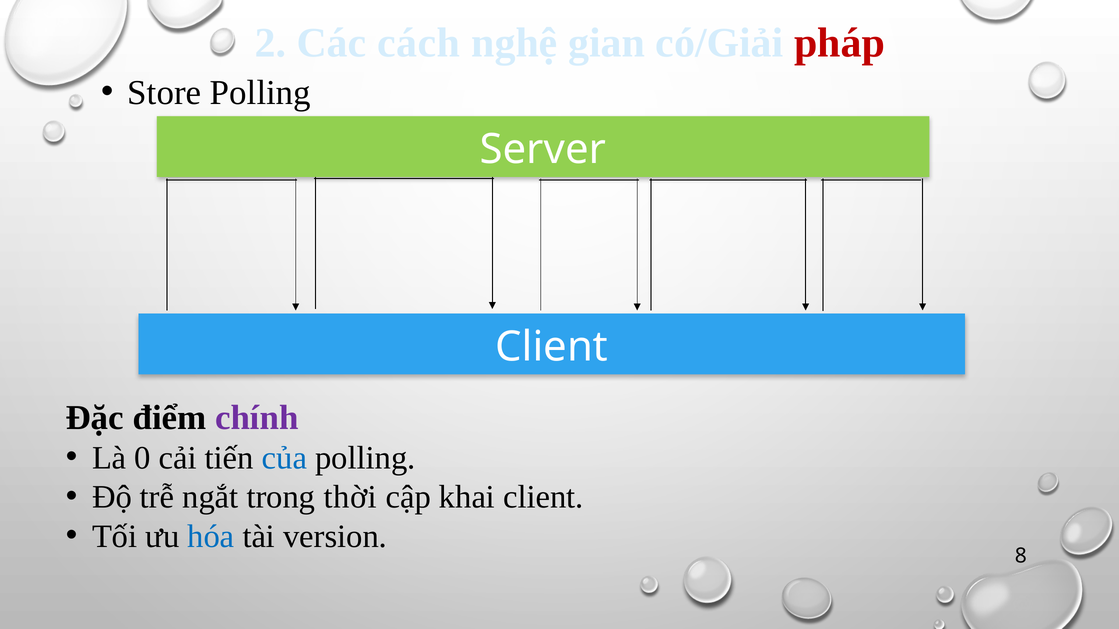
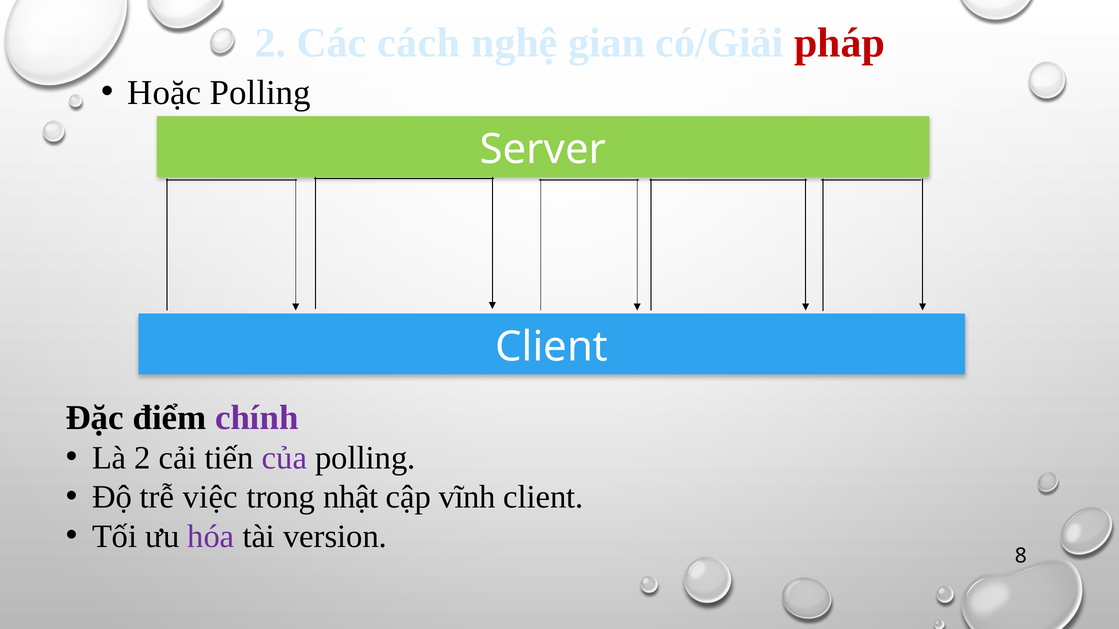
Store: Store -> Hoặc
Là 0: 0 -> 2
của colour: blue -> purple
ngắt: ngắt -> việc
thời: thời -> nhật
khai: khai -> vĩnh
hóa colour: blue -> purple
